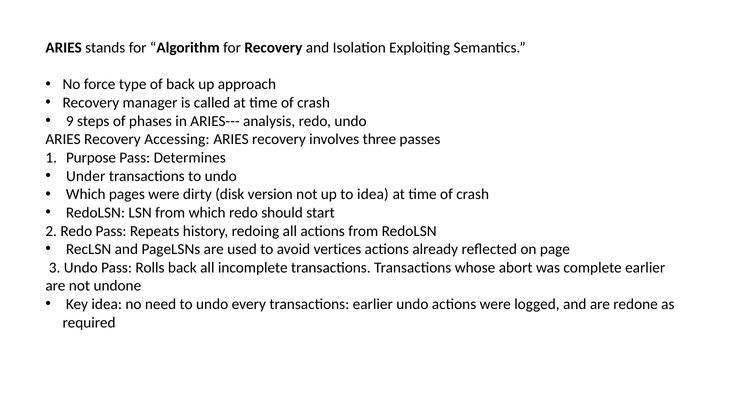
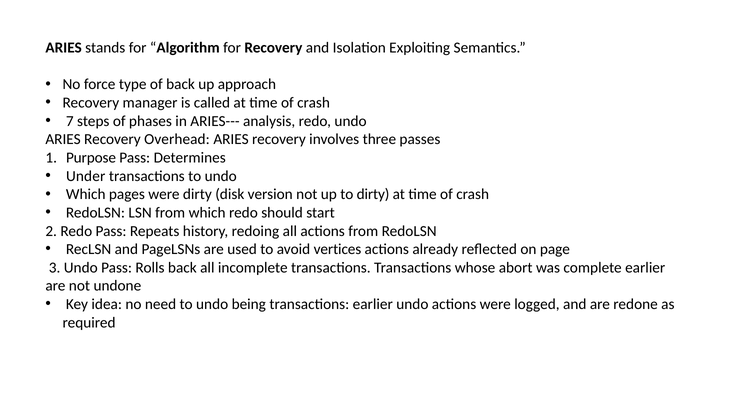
9: 9 -> 7
Accessing: Accessing -> Overhead
to idea: idea -> dirty
every: every -> being
